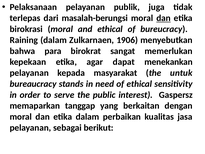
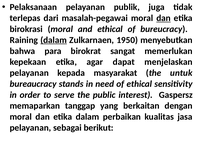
masalah-berungsi: masalah-berungsi -> masalah-pegawai
dalam at (54, 40) underline: none -> present
1906: 1906 -> 1950
menekankan: menekankan -> menjelaskan
